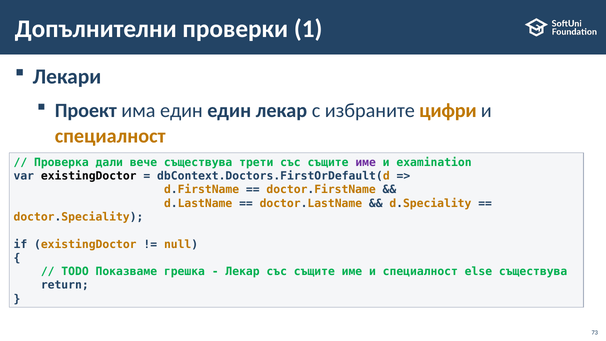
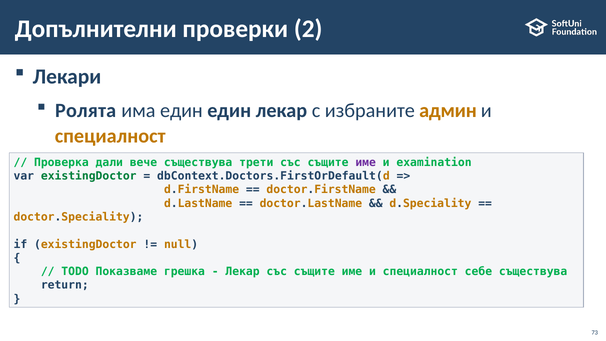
1: 1 -> 2
Проект: Проект -> Ролята
цифри: цифри -> админ
existingDoctor at (89, 176) colour: black -> green
else: else -> себе
